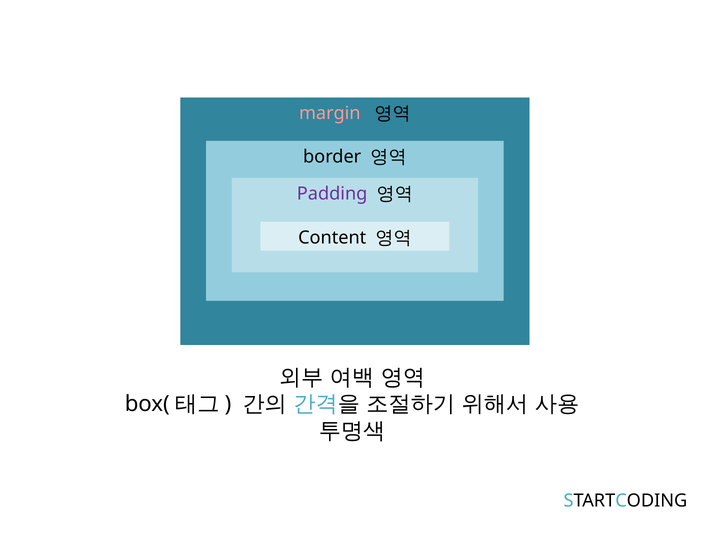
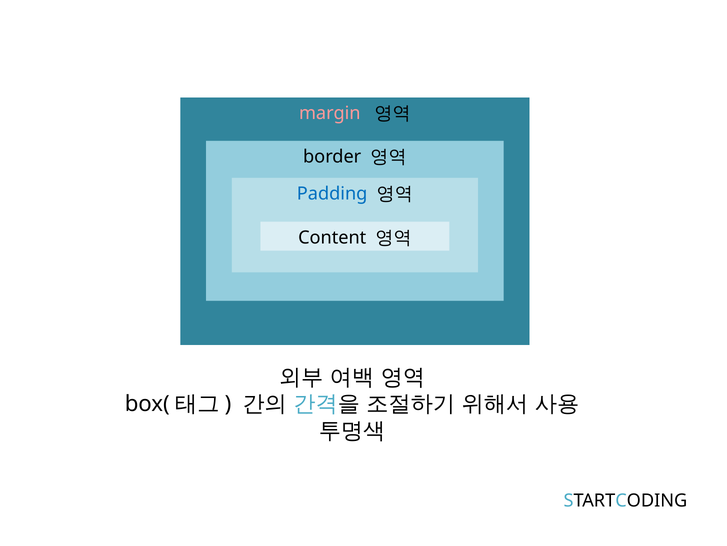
Padding colour: purple -> blue
